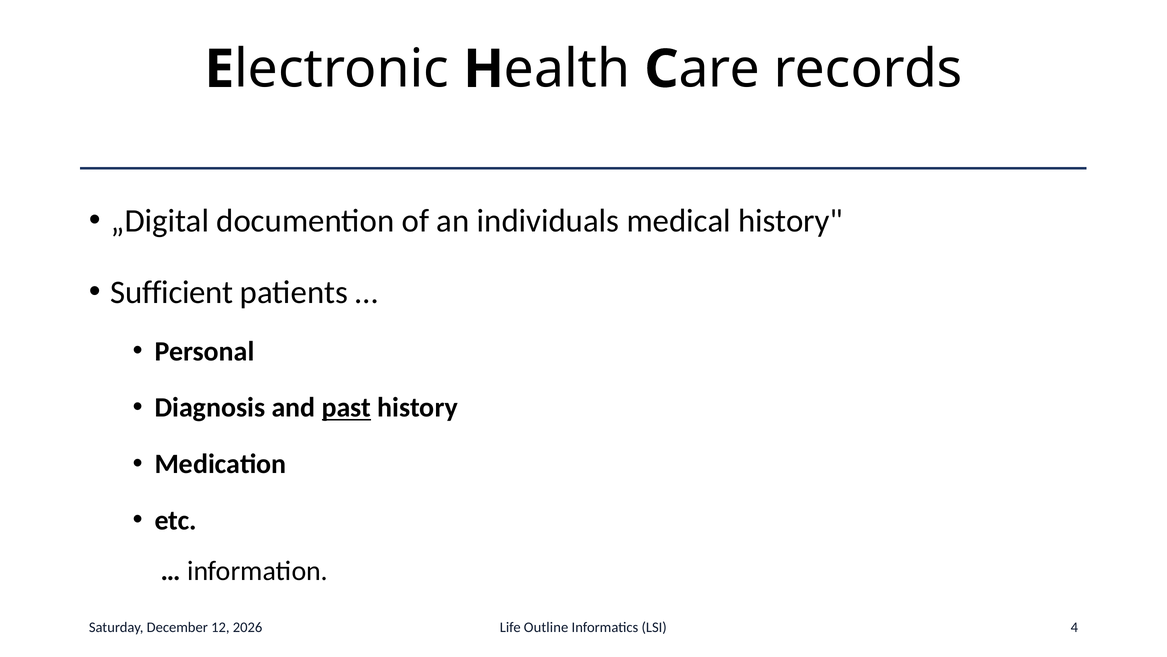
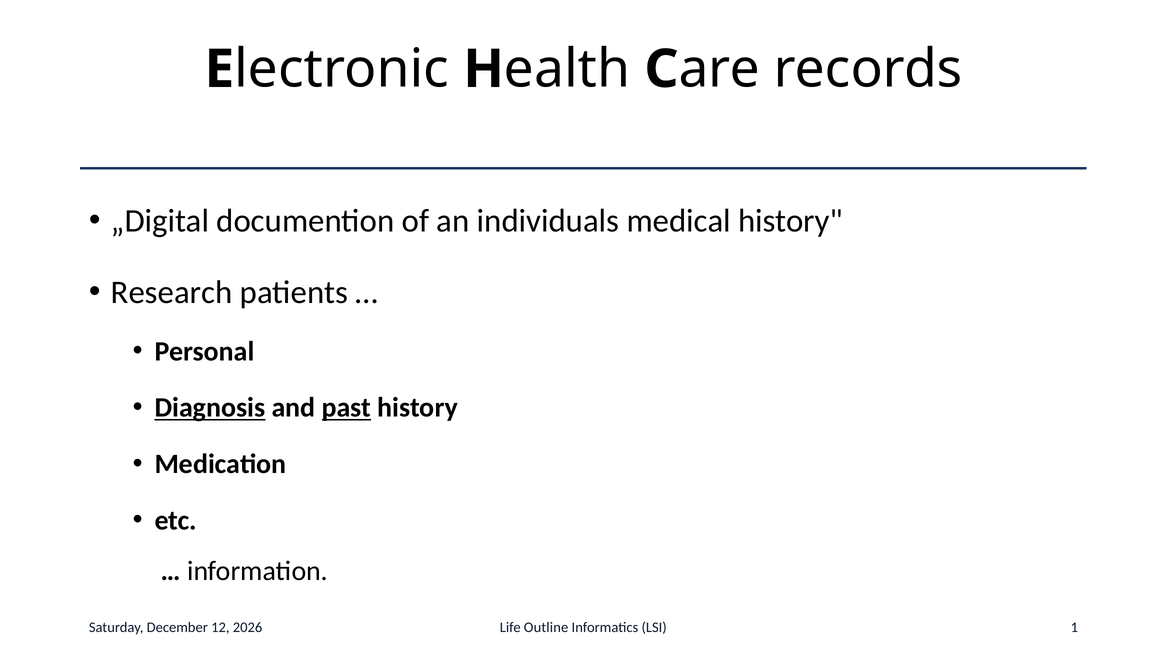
Sufficient: Sufficient -> Research
Diagnosis underline: none -> present
4: 4 -> 1
